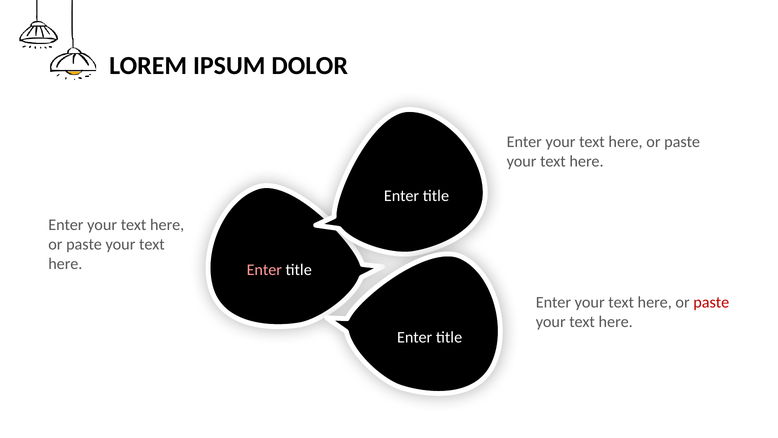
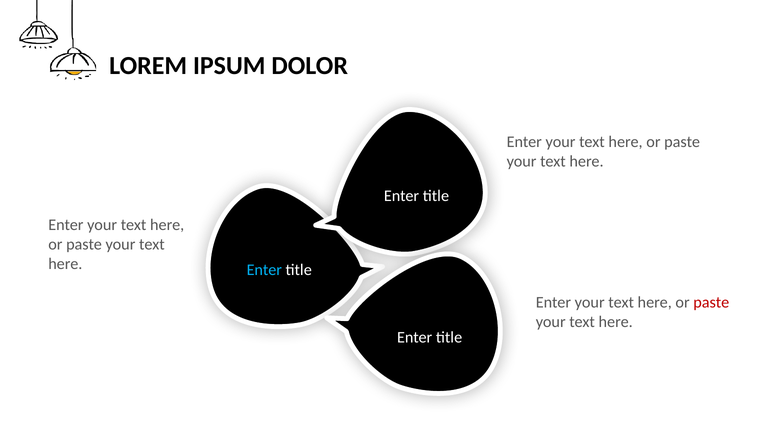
Enter at (264, 270) colour: pink -> light blue
